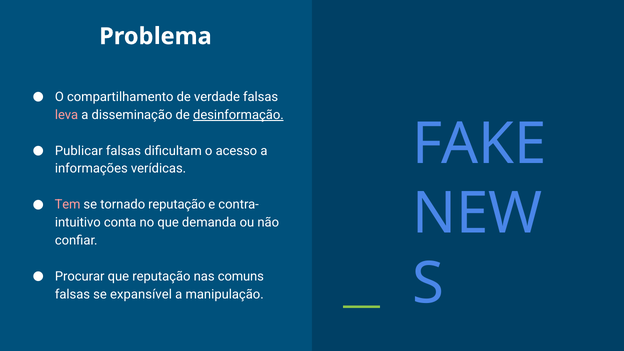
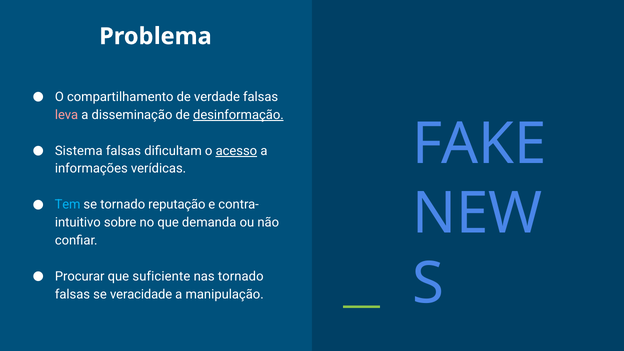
Publicar: Publicar -> Sistema
acesso underline: none -> present
Tem colour: pink -> light blue
conta: conta -> sobre
que reputação: reputação -> suficiente
nas comuns: comuns -> tornado
expansível: expansível -> veracidade
